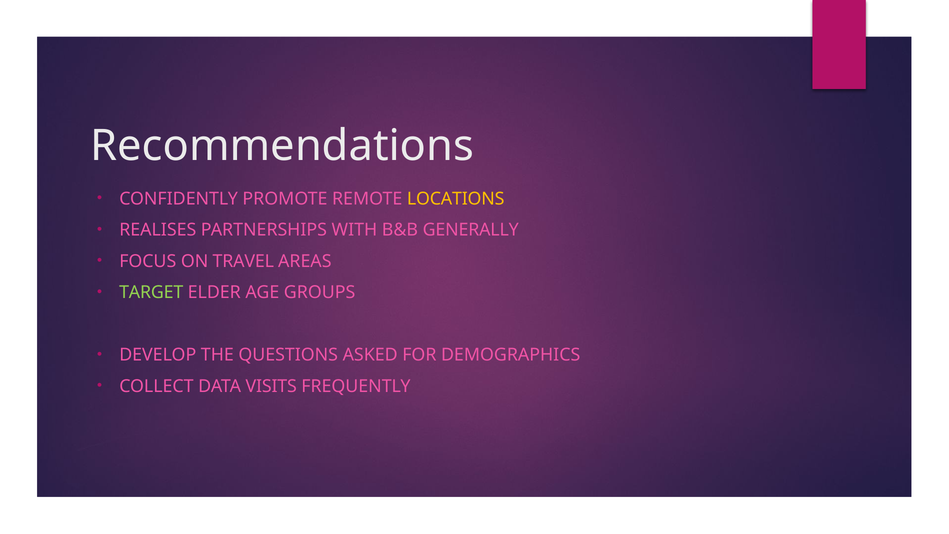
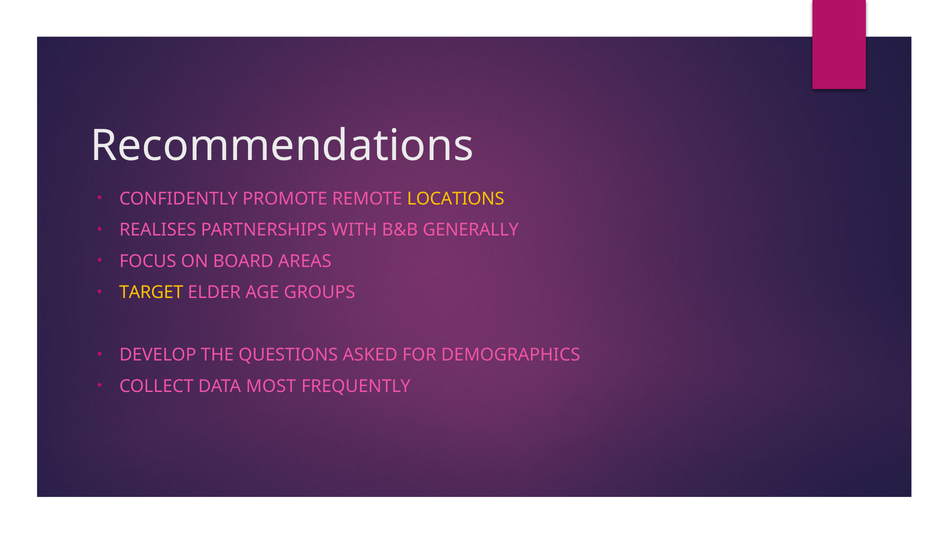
TRAVEL: TRAVEL -> BOARD
TARGET colour: light green -> yellow
VISITS: VISITS -> MOST
